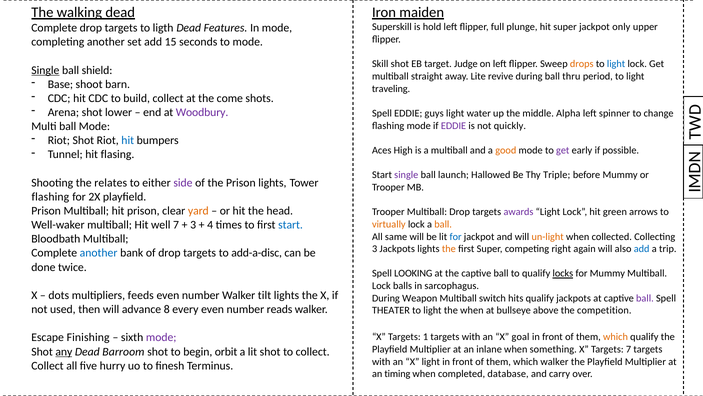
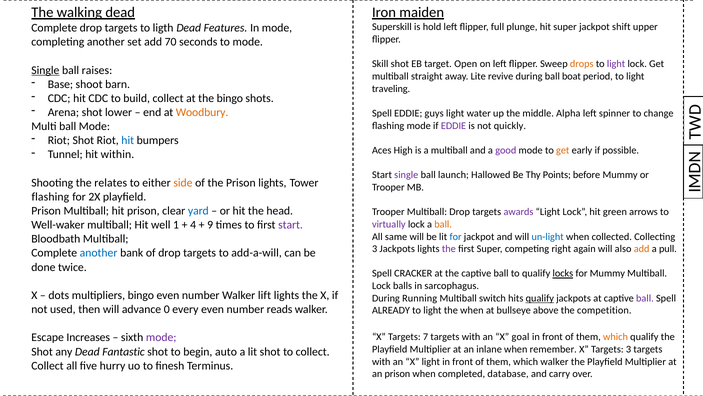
only: only -> shift
15: 15 -> 70
Judge: Judge -> Open
light at (616, 64) colour: blue -> purple
shield: shield -> raises
thru: thru -> boat
the come: come -> bingo
Woodbury colour: purple -> orange
good colour: orange -> purple
get at (563, 150) colour: purple -> orange
flasing: flasing -> within
Triple: Triple -> Points
side colour: purple -> orange
yard colour: orange -> blue
virtually colour: orange -> purple
well 7: 7 -> 1
3 at (193, 225): 3 -> 4
4: 4 -> 9
start at (291, 225) colour: blue -> purple
un-light colour: orange -> blue
the at (449, 249) colour: orange -> purple
add at (642, 249) colour: blue -> orange
trip: trip -> pull
add-a-disc: add-a-disc -> add-a-will
LOOKING: LOOKING -> CRACKER
multipliers feeds: feeds -> bingo
tilt: tilt -> lift
Weapon: Weapon -> Running
qualify at (540, 298) underline: none -> present
8: 8 -> 0
THEATER: THEATER -> ALREADY
Finishing: Finishing -> Increases
1: 1 -> 7
something: something -> remember
Targets 7: 7 -> 3
any underline: present -> none
Barroom: Barroom -> Fantastic
orbit: orbit -> auto
an timing: timing -> prison
